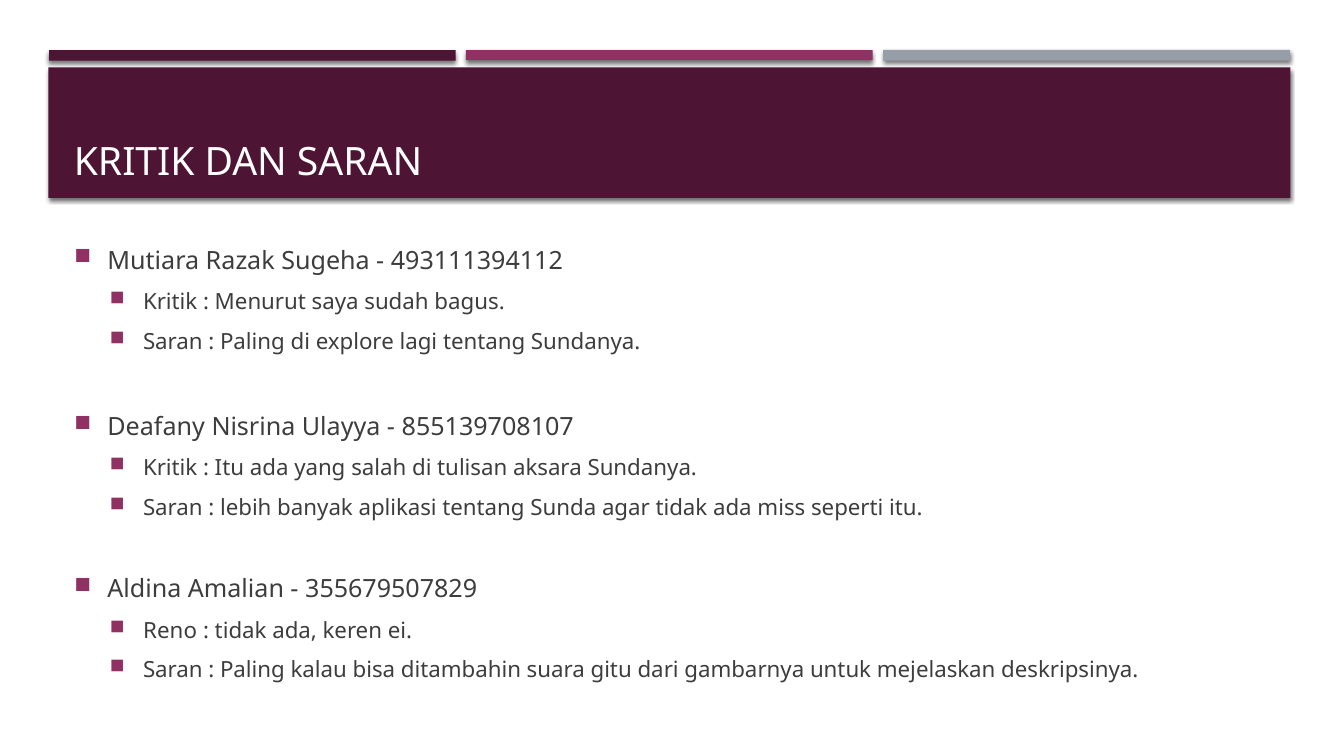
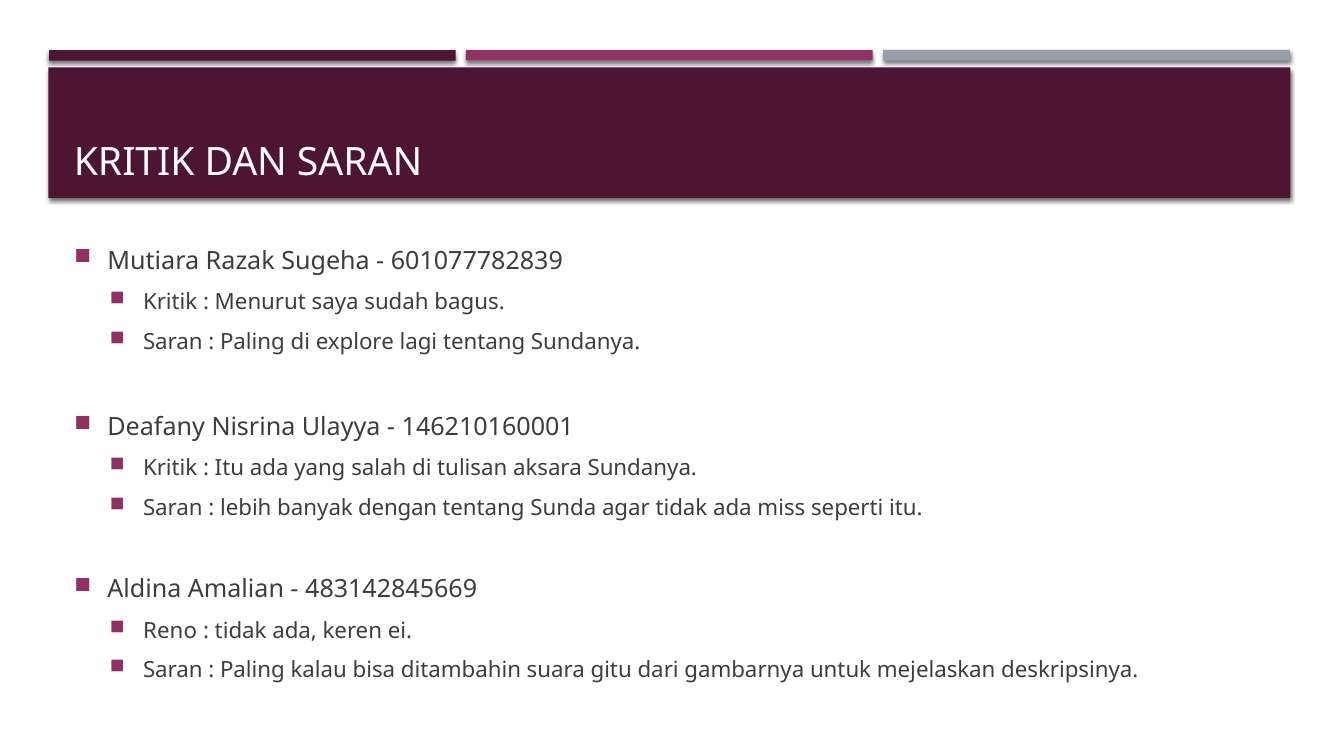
493111394112: 493111394112 -> 601077782839
855139708107: 855139708107 -> 146210160001
aplikasi: aplikasi -> dengan
355679507829: 355679507829 -> 483142845669
